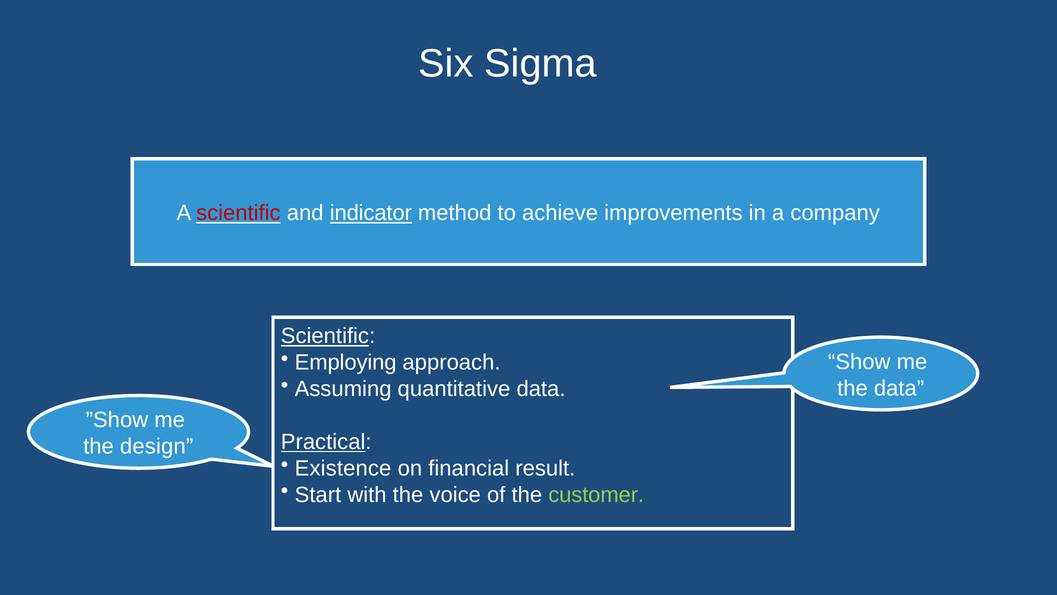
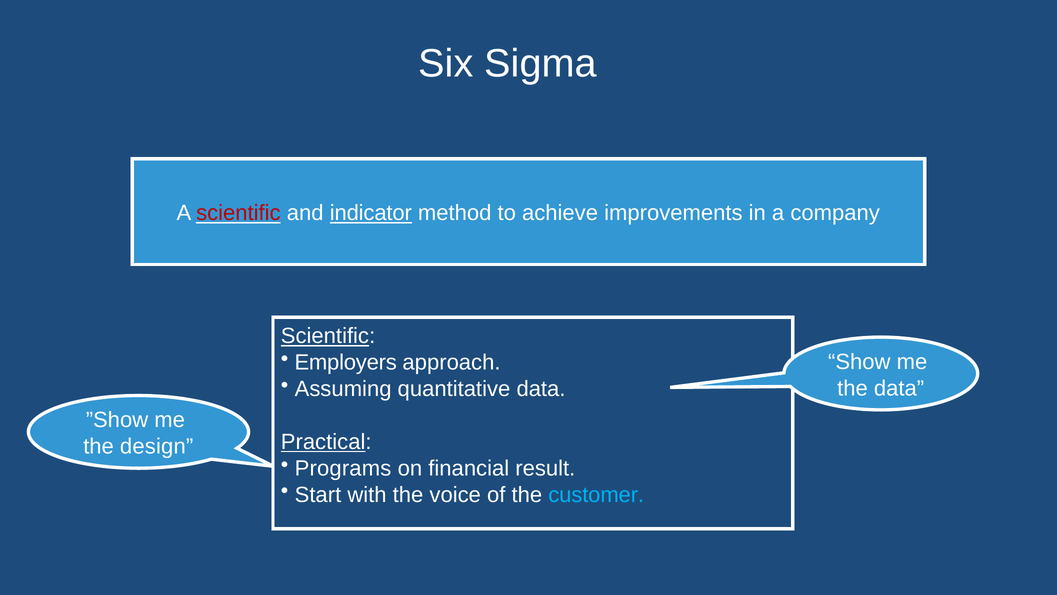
Employing: Employing -> Employers
Existence: Existence -> Programs
customer colour: light green -> light blue
